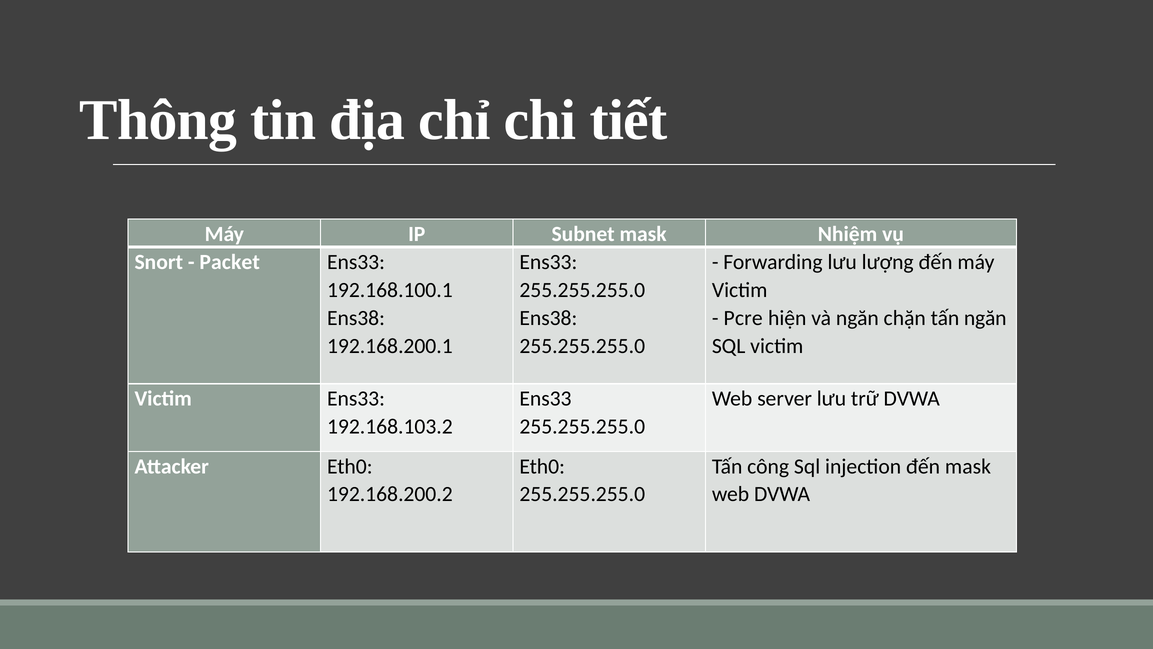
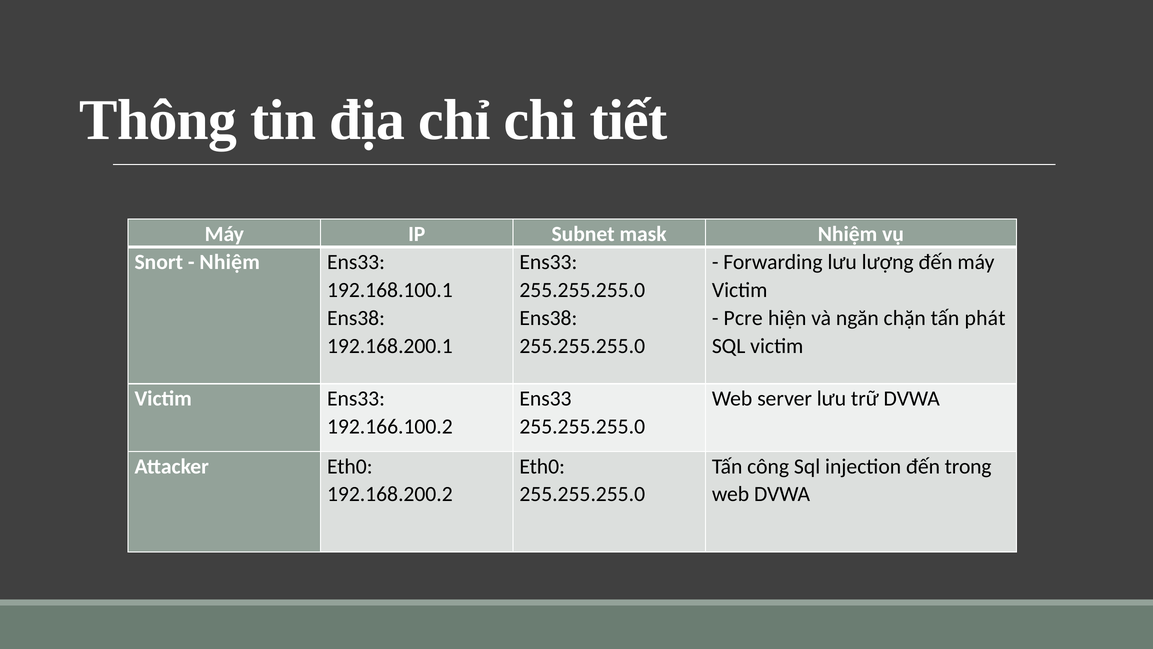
Packet at (230, 262): Packet -> Nhiệm
tấn ngăn: ngăn -> phát
192.168.103.2: 192.168.103.2 -> 192.166.100.2
đến mask: mask -> trong
